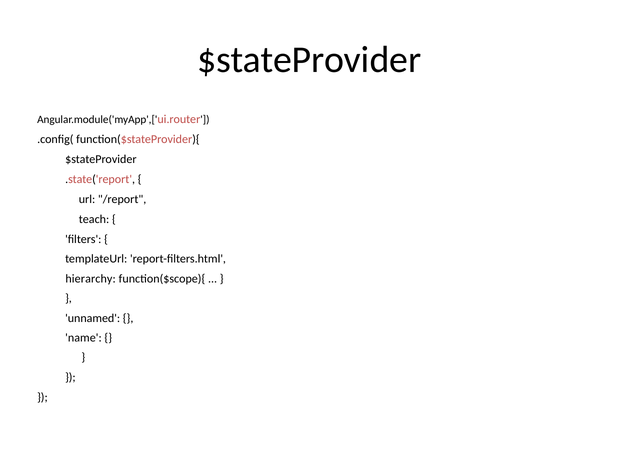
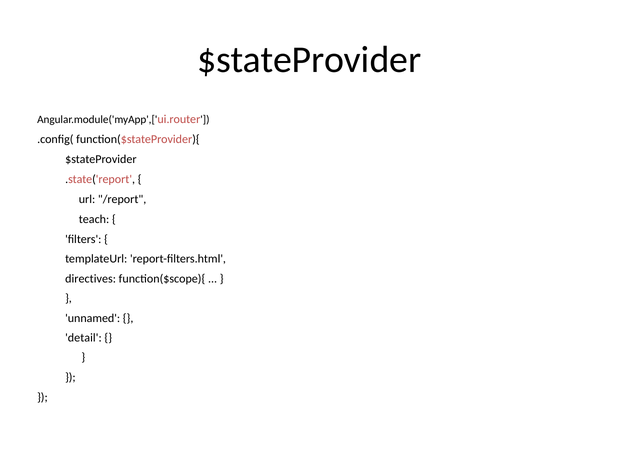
hierarchy: hierarchy -> directives
name: name -> detail
